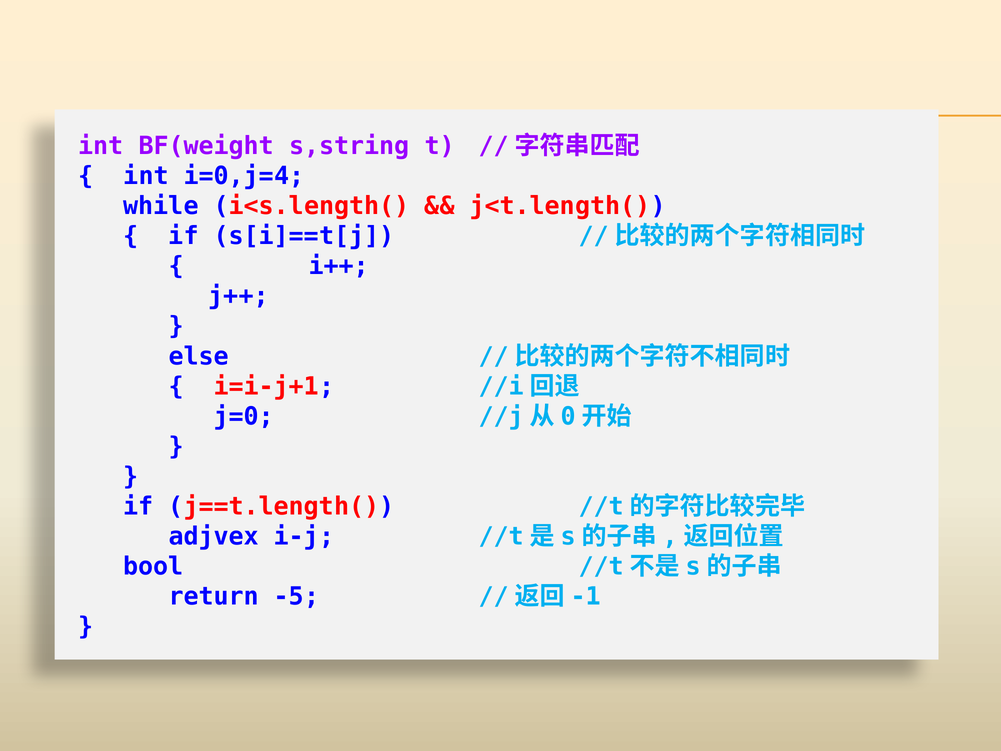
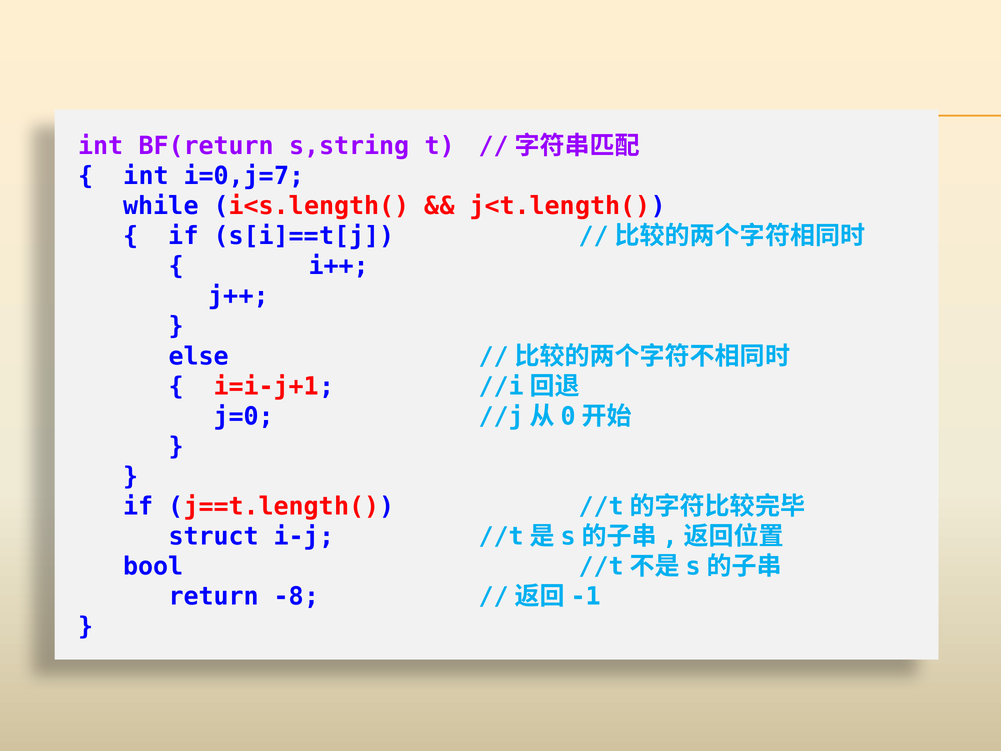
BF(weight: BF(weight -> BF(return
i=0,j=4: i=0,j=4 -> i=0,j=7
adjvex: adjvex -> struct
-5: -5 -> -8
